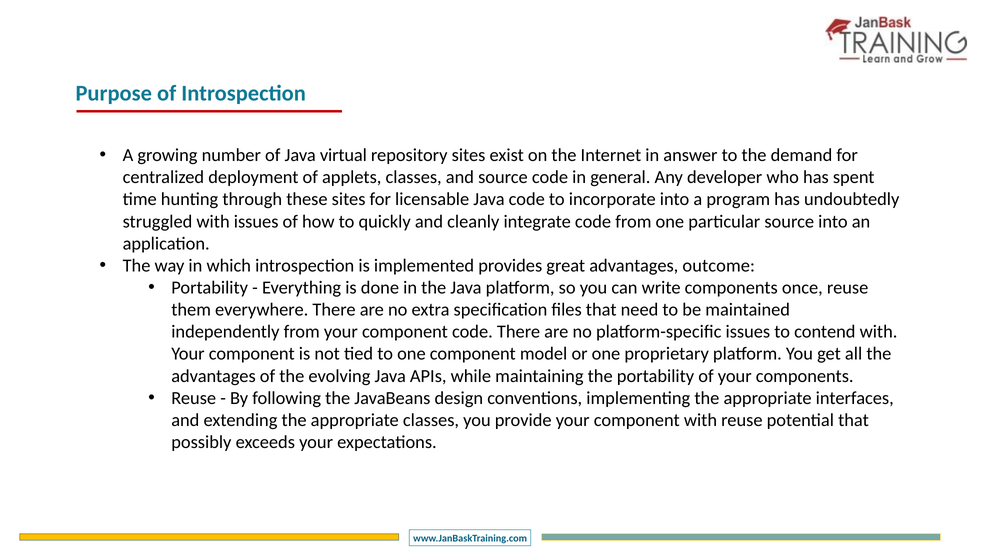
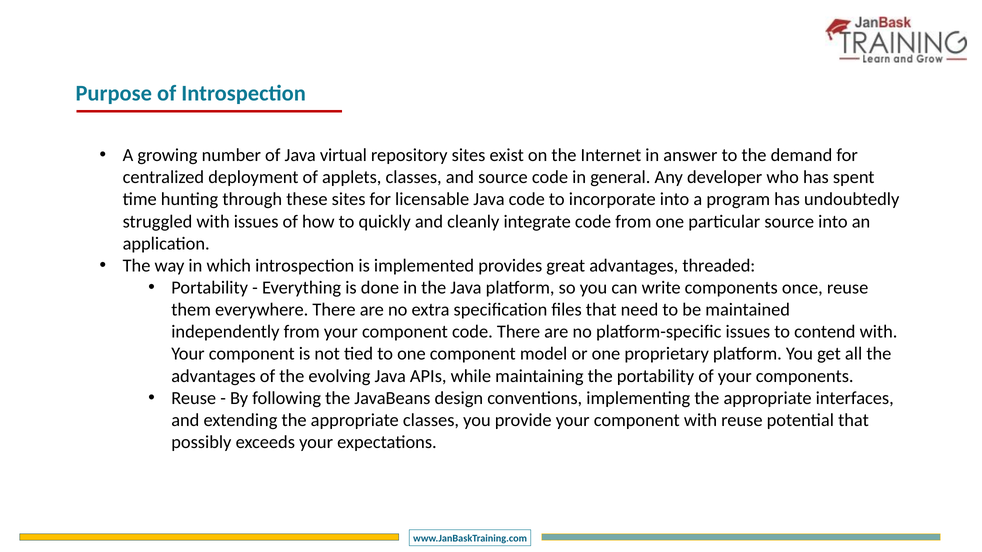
outcome: outcome -> threaded
